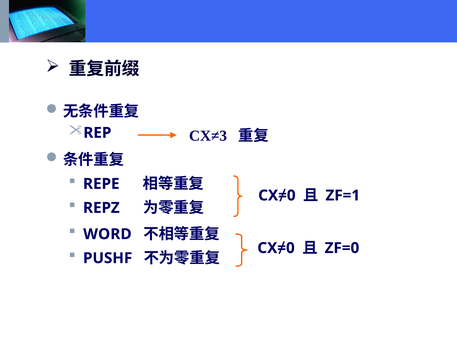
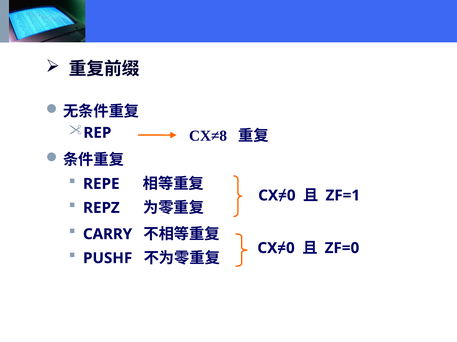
CX≠3: CX≠3 -> CX≠8
WORD: WORD -> CARRY
